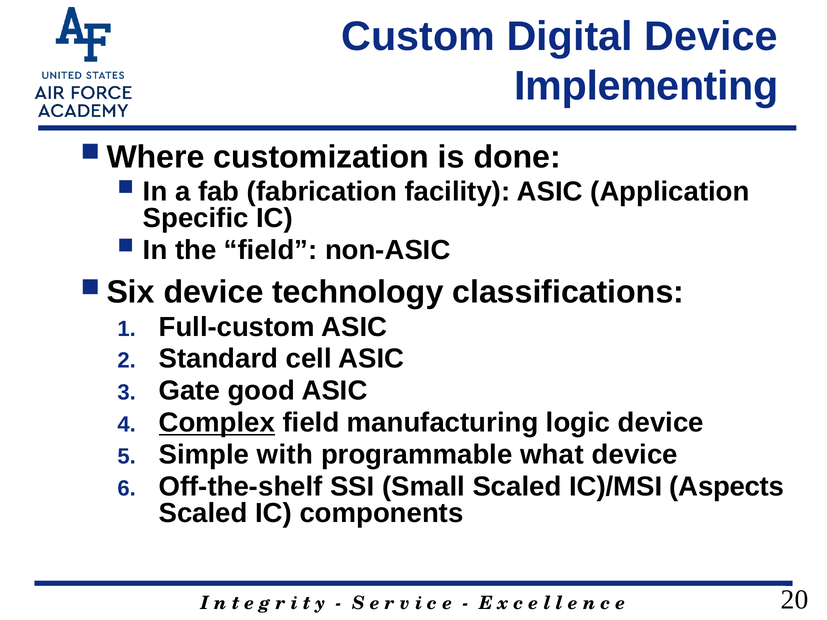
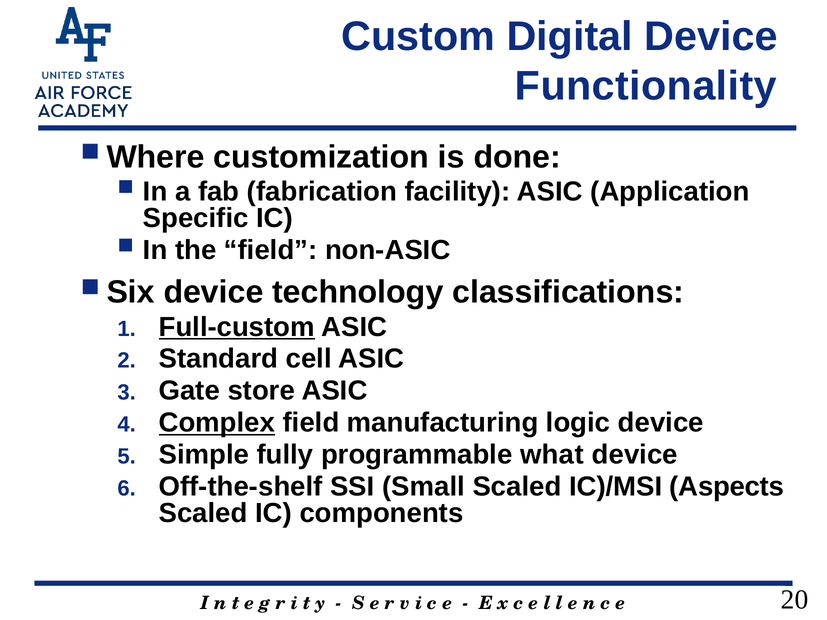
Implementing: Implementing -> Functionality
Full-custom underline: none -> present
good: good -> store
with: with -> fully
